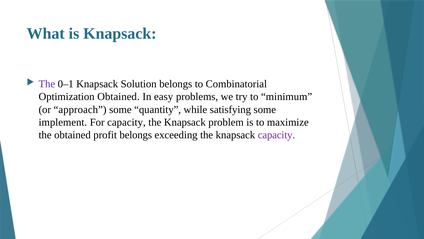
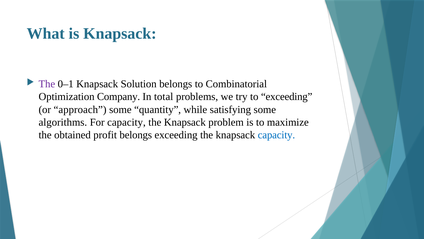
Optimization Obtained: Obtained -> Company
easy: easy -> total
to minimum: minimum -> exceeding
implement: implement -> algorithms
capacity at (276, 135) colour: purple -> blue
